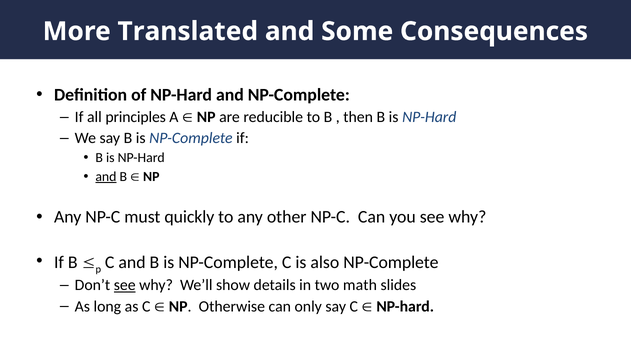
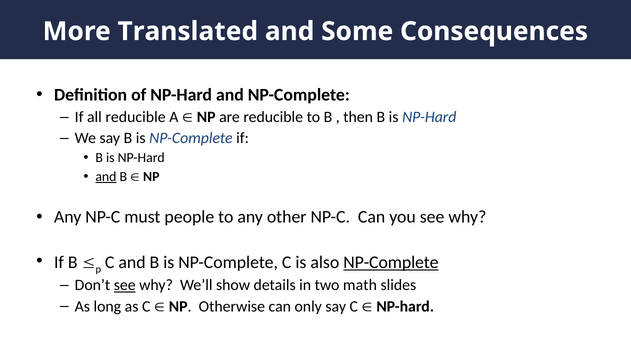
all principles: principles -> reducible
quickly: quickly -> people
NP-Complete at (391, 262) underline: none -> present
